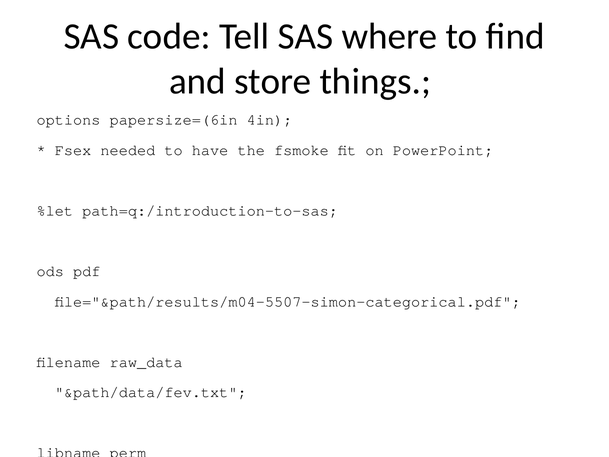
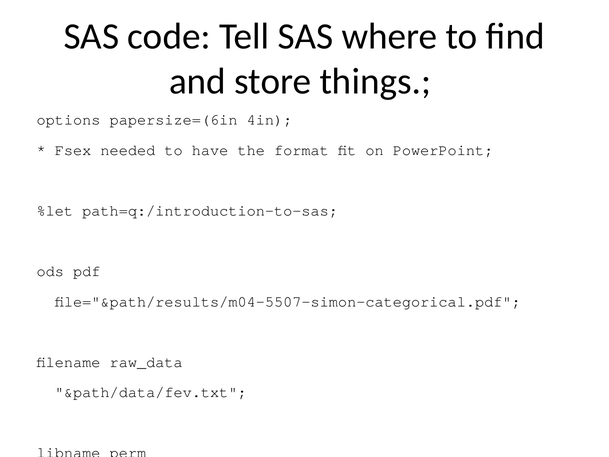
fsmoke: fsmoke -> format
